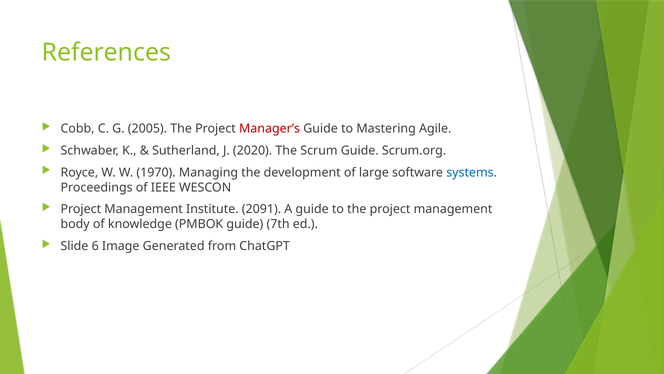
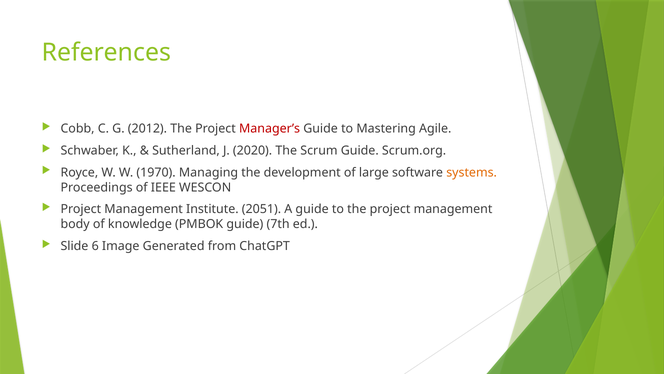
2005: 2005 -> 2012
systems colour: blue -> orange
2091: 2091 -> 2051
